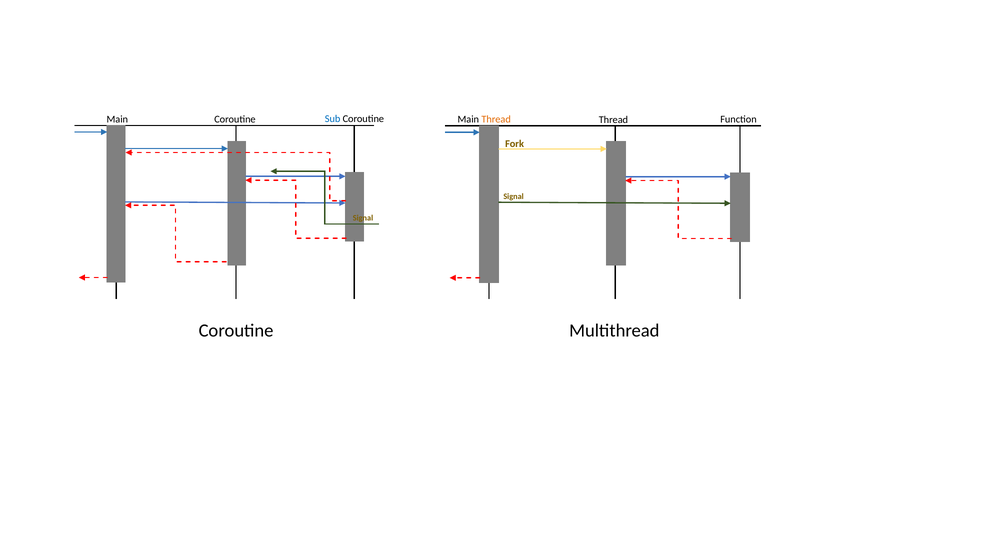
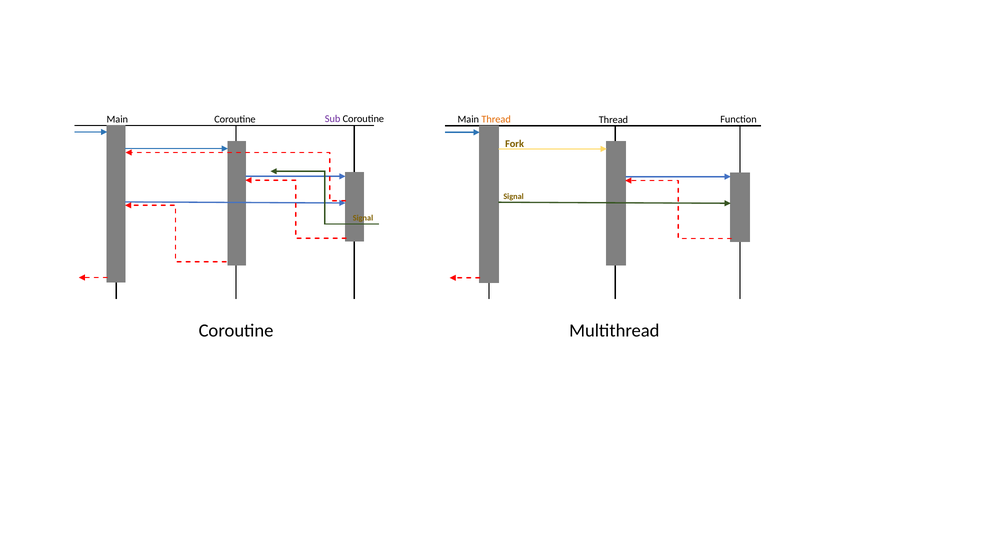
Sub colour: blue -> purple
